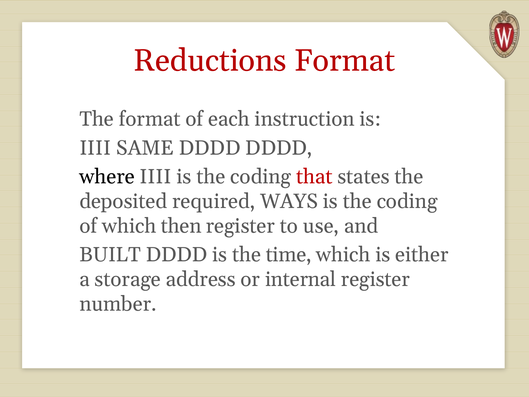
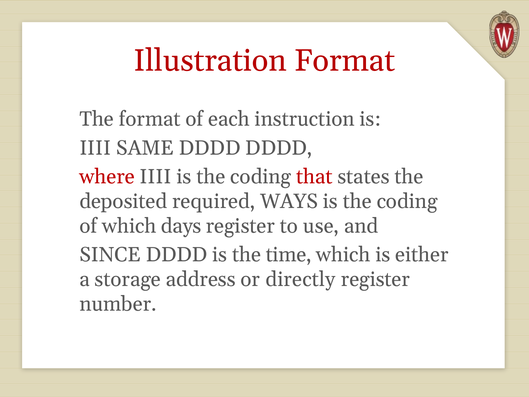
Reductions: Reductions -> Illustration
where colour: black -> red
then: then -> days
BUILT: BUILT -> SINCE
internal: internal -> directly
